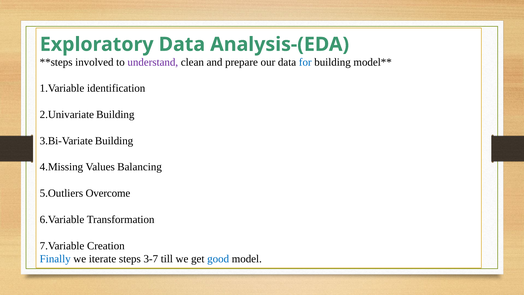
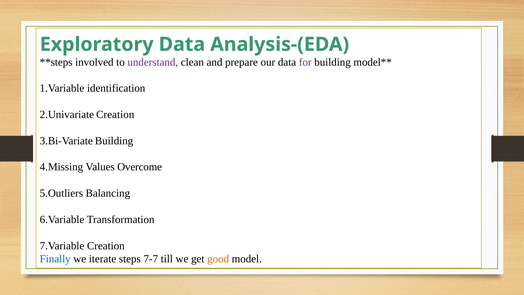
for colour: blue -> purple
Building at (115, 114): Building -> Creation
Balancing: Balancing -> Overcome
Overcome: Overcome -> Balancing
3-7: 3-7 -> 7-7
good colour: blue -> orange
